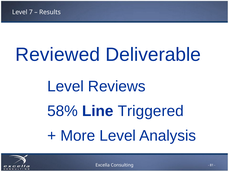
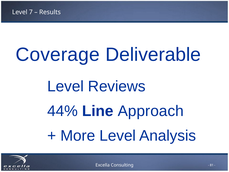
Reviewed: Reviewed -> Coverage
58%: 58% -> 44%
Triggered: Triggered -> Approach
